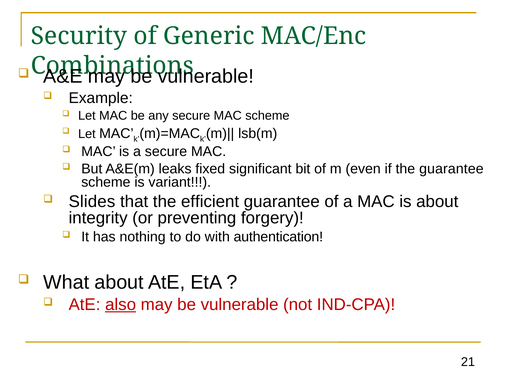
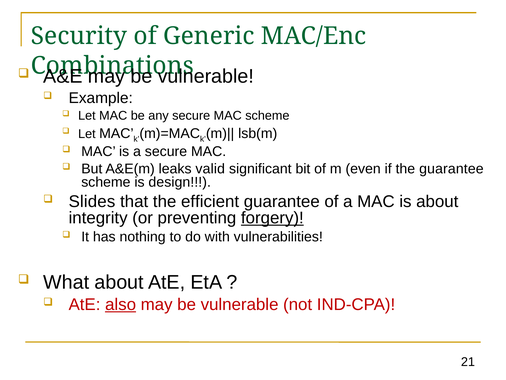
fixed: fixed -> valid
variant: variant -> design
forgery underline: none -> present
authentication: authentication -> vulnerabilities
